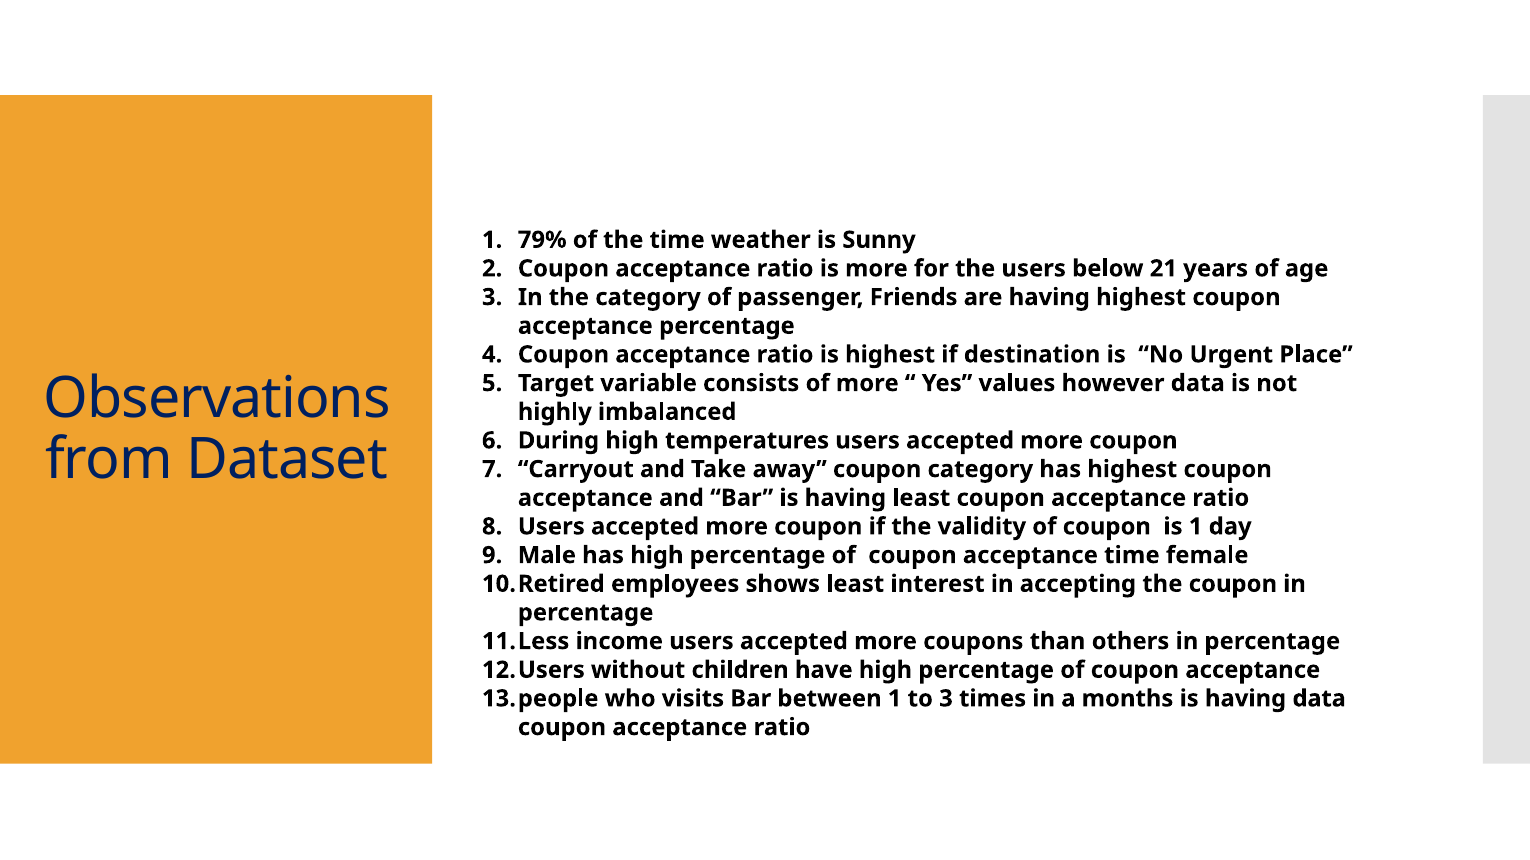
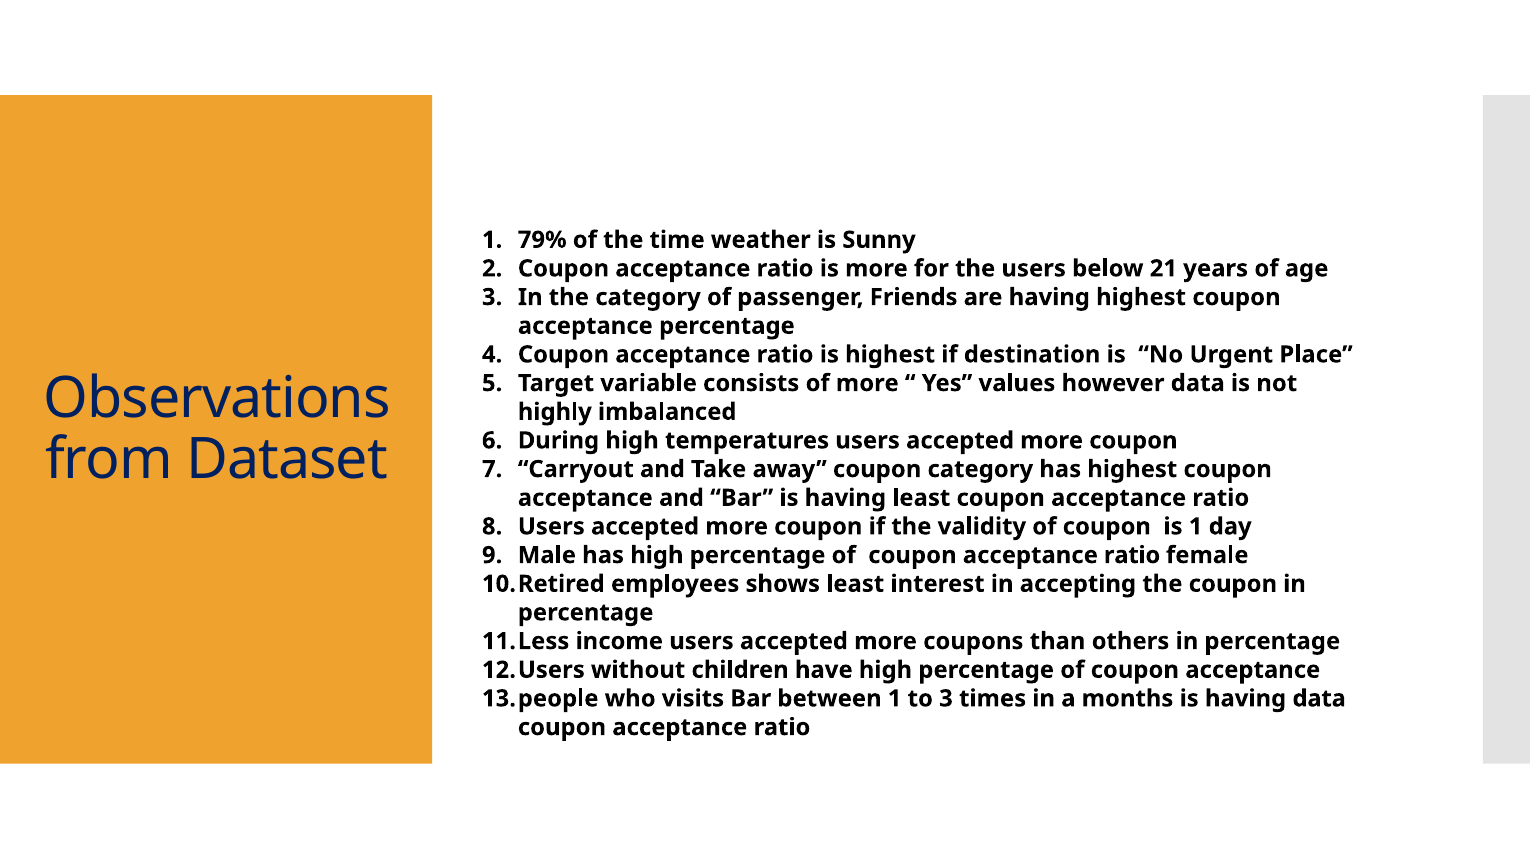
of coupon acceptance time: time -> ratio
